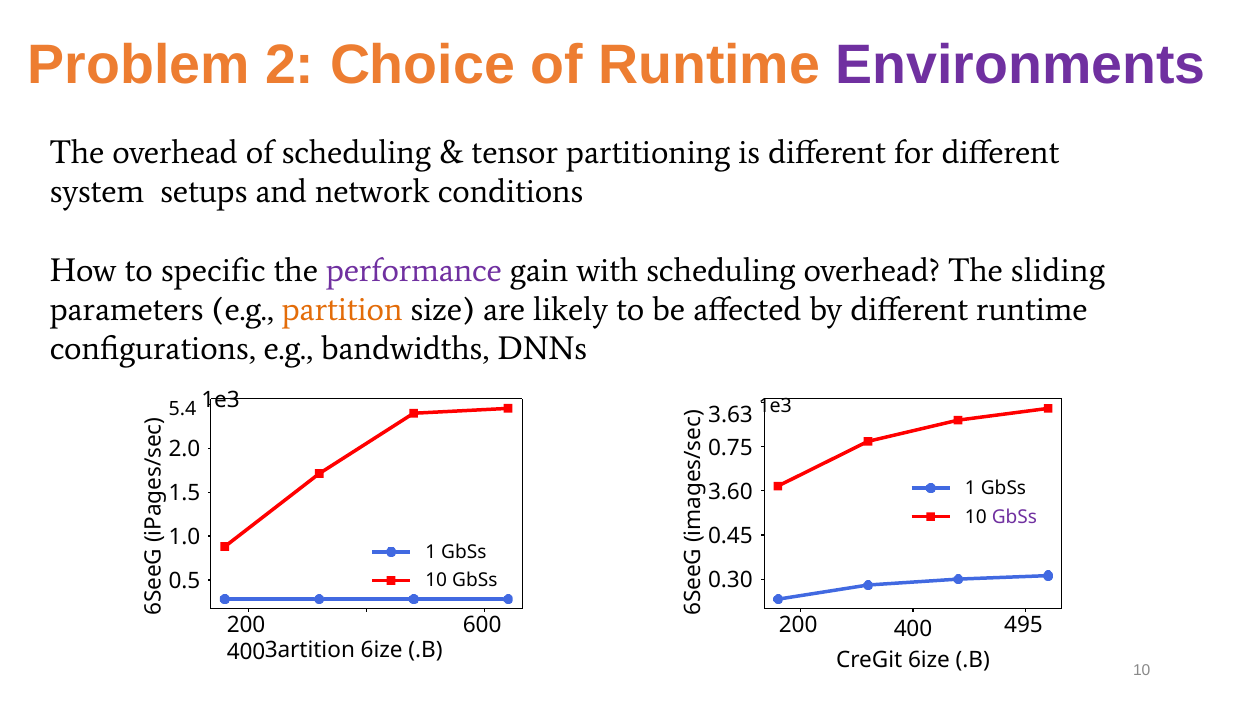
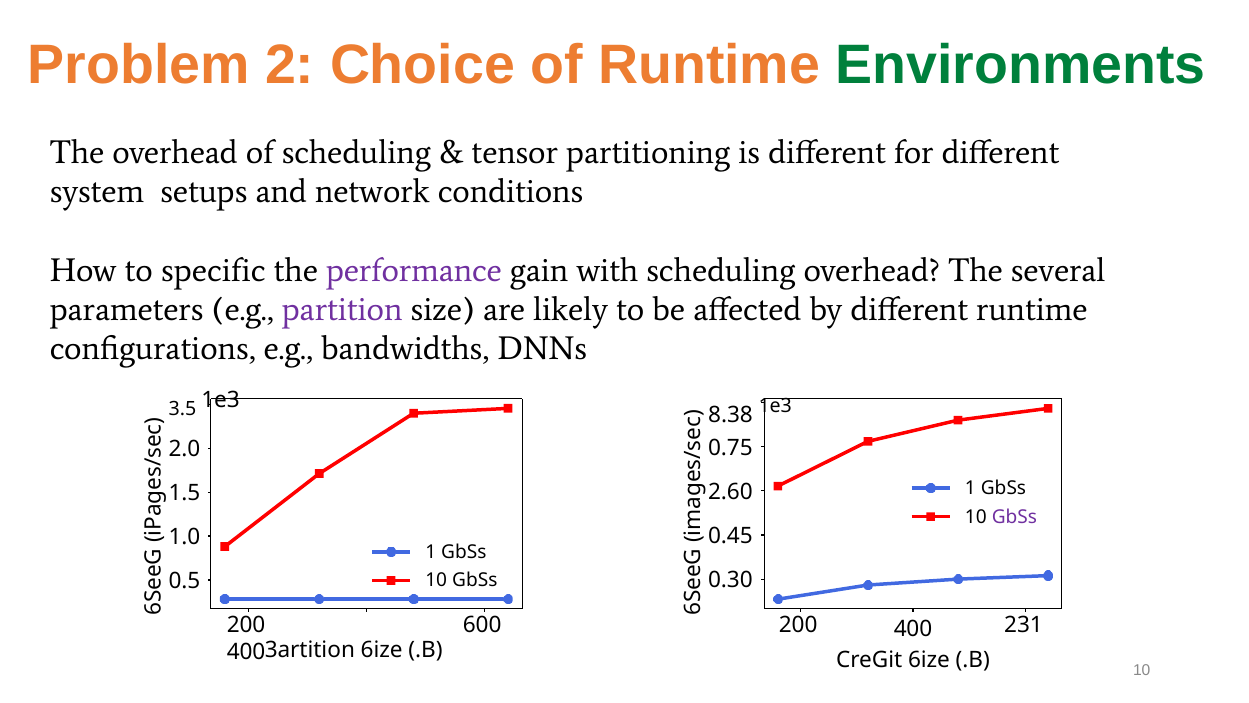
Environments colour: purple -> green
sliding: sliding -> several
partition colour: orange -> purple
3.63: 3.63 -> 8.38
5.4: 5.4 -> 3.5
3.60: 3.60 -> 2.60
495: 495 -> 231
